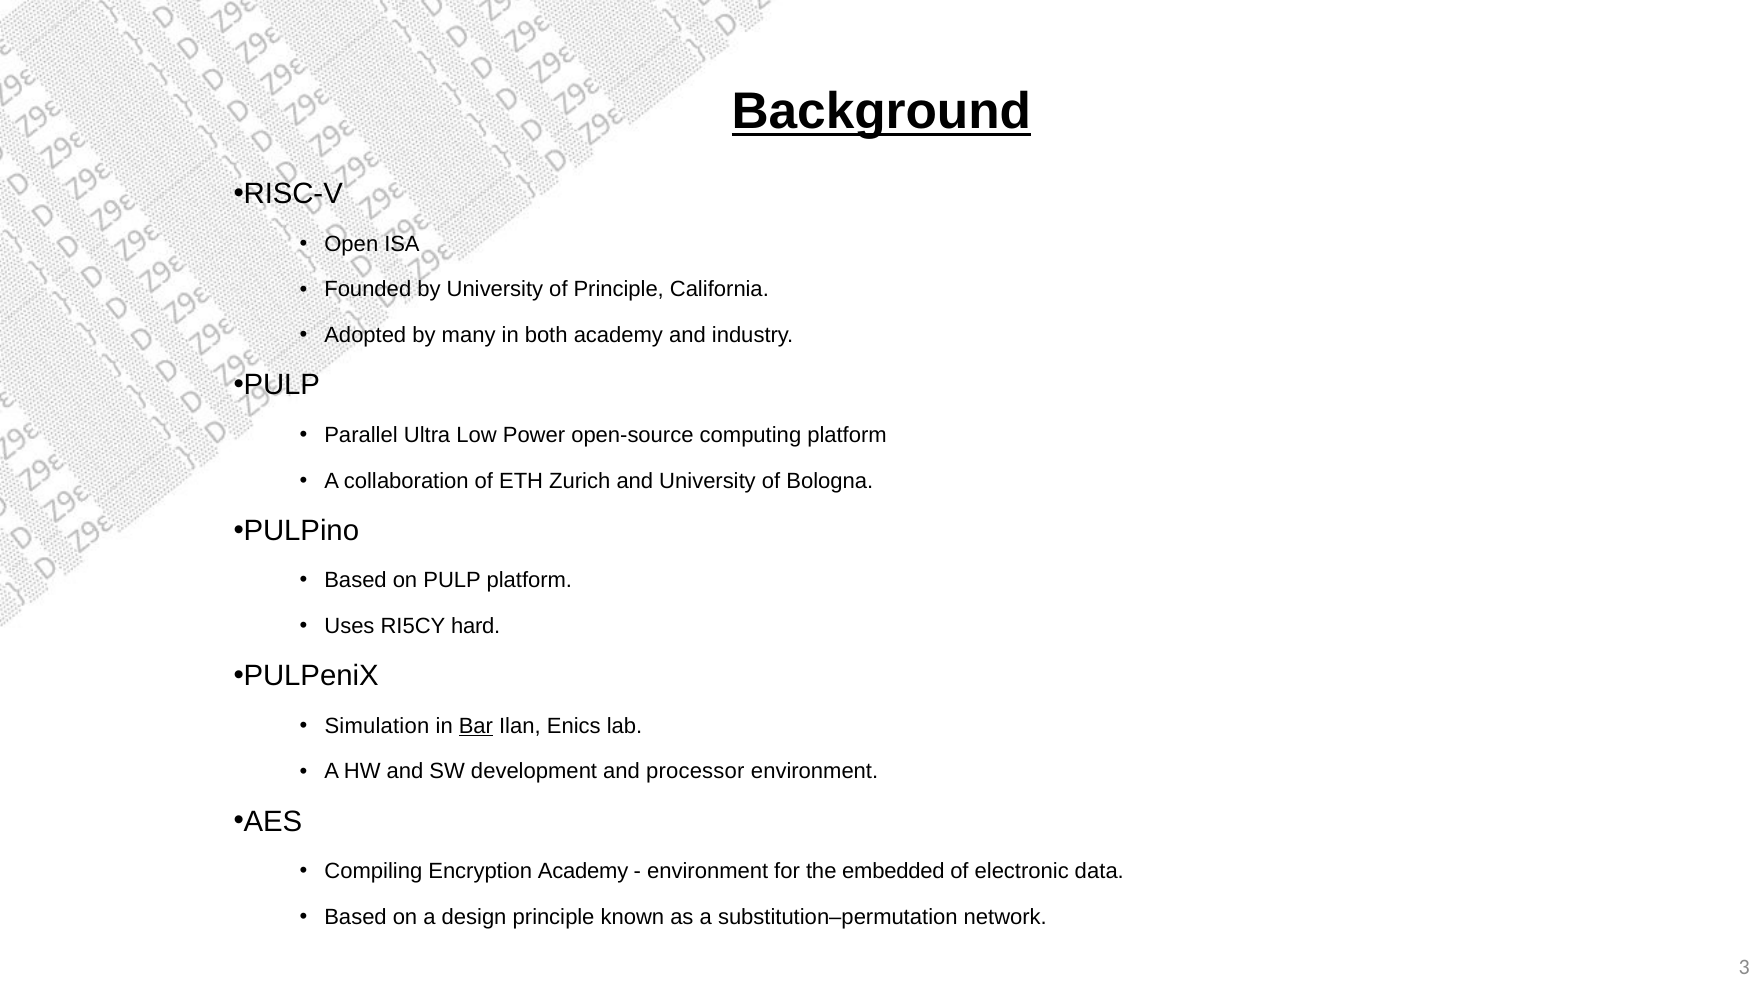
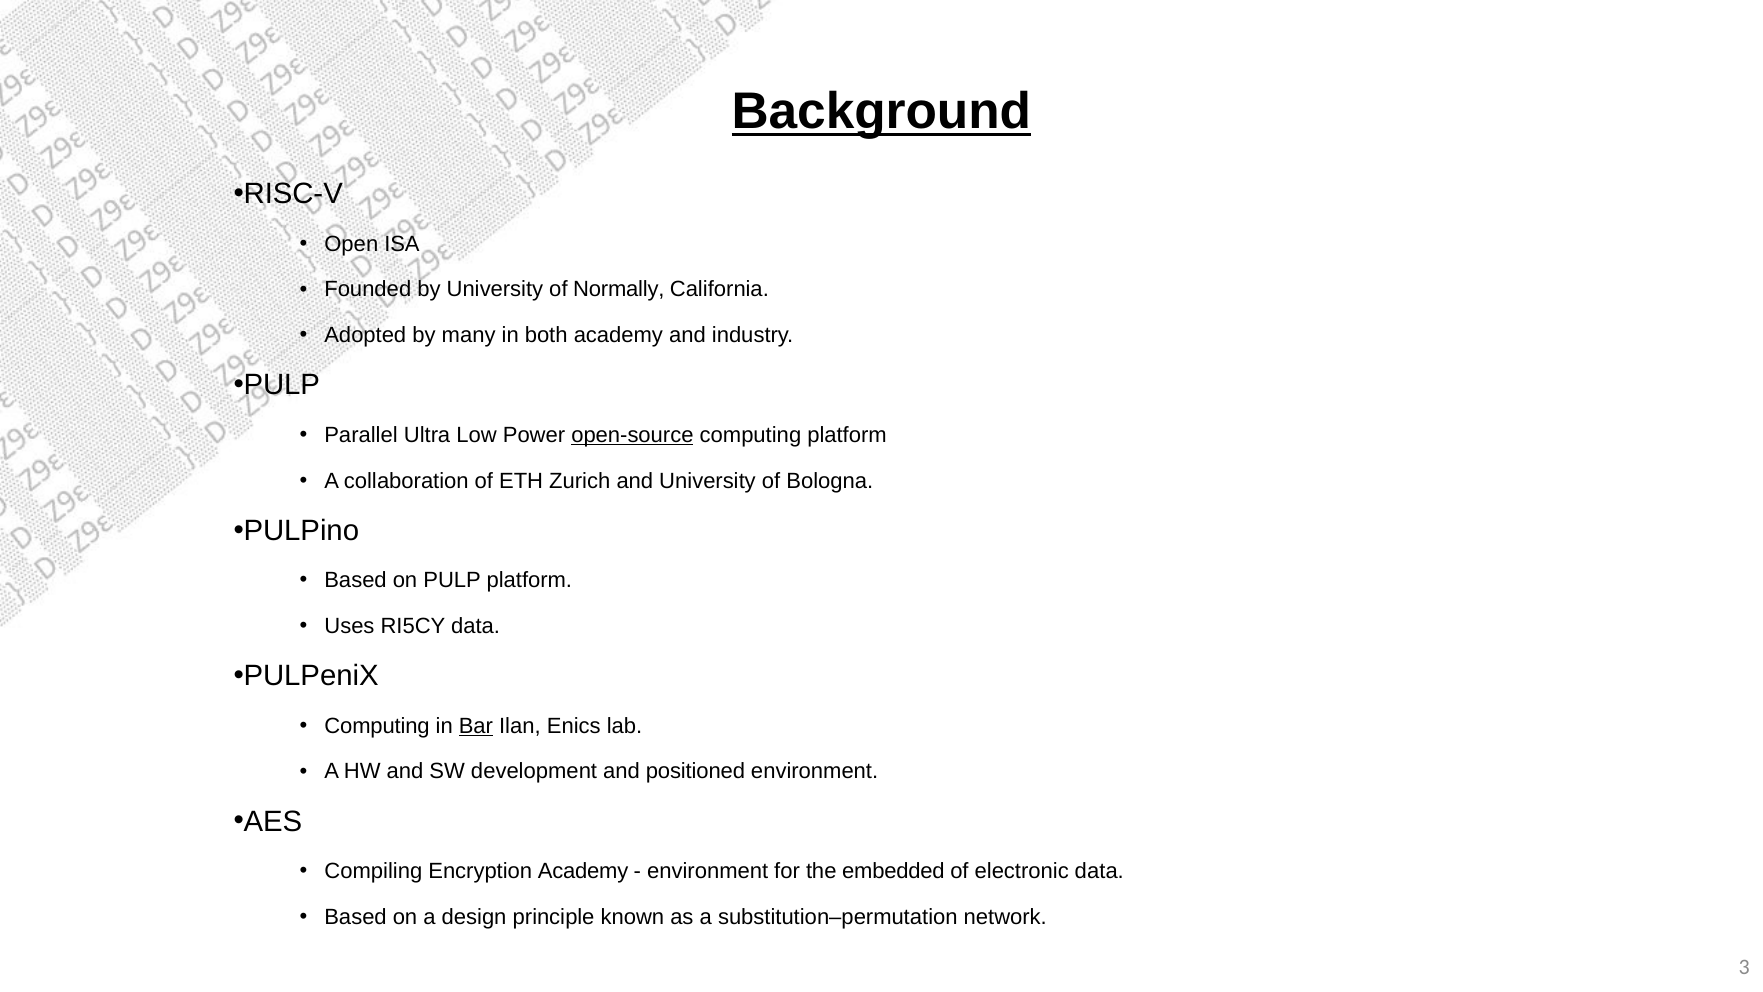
of Principle: Principle -> Normally
open-source underline: none -> present
RI5CY hard: hard -> data
Simulation at (377, 726): Simulation -> Computing
processor: processor -> positioned
